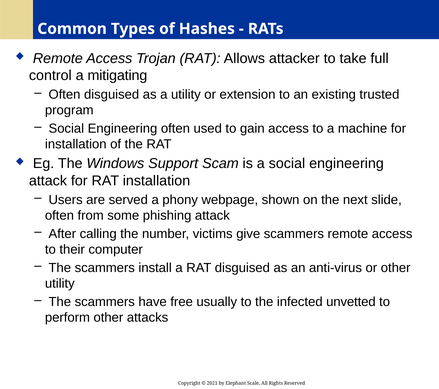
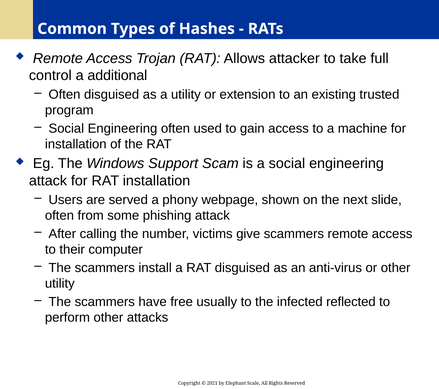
mitigating: mitigating -> additional
unvetted: unvetted -> reflected
